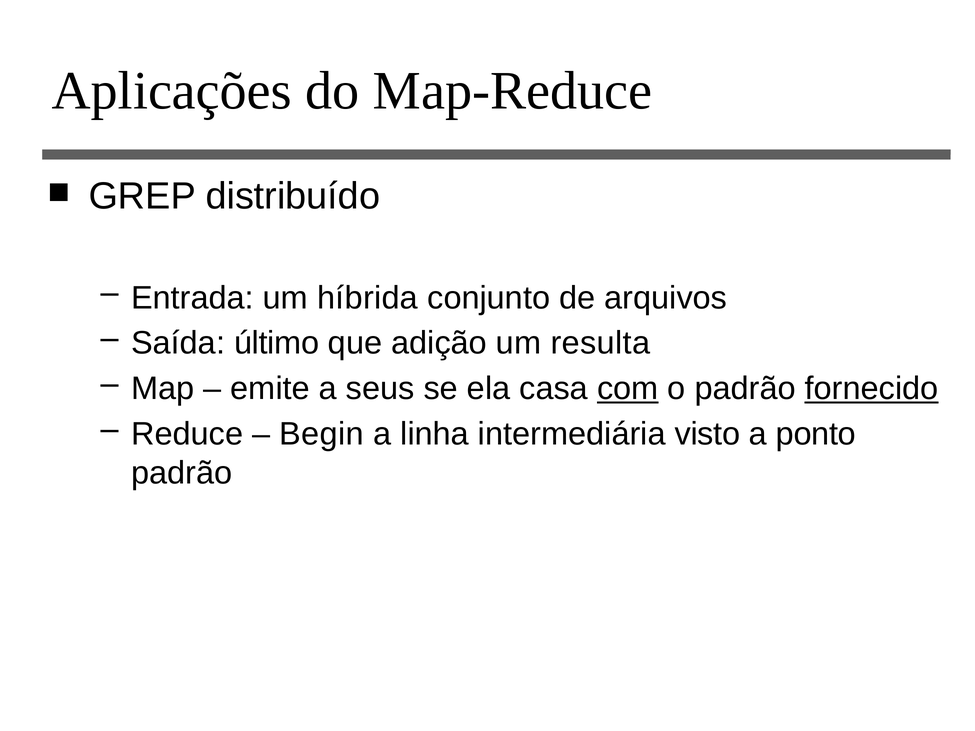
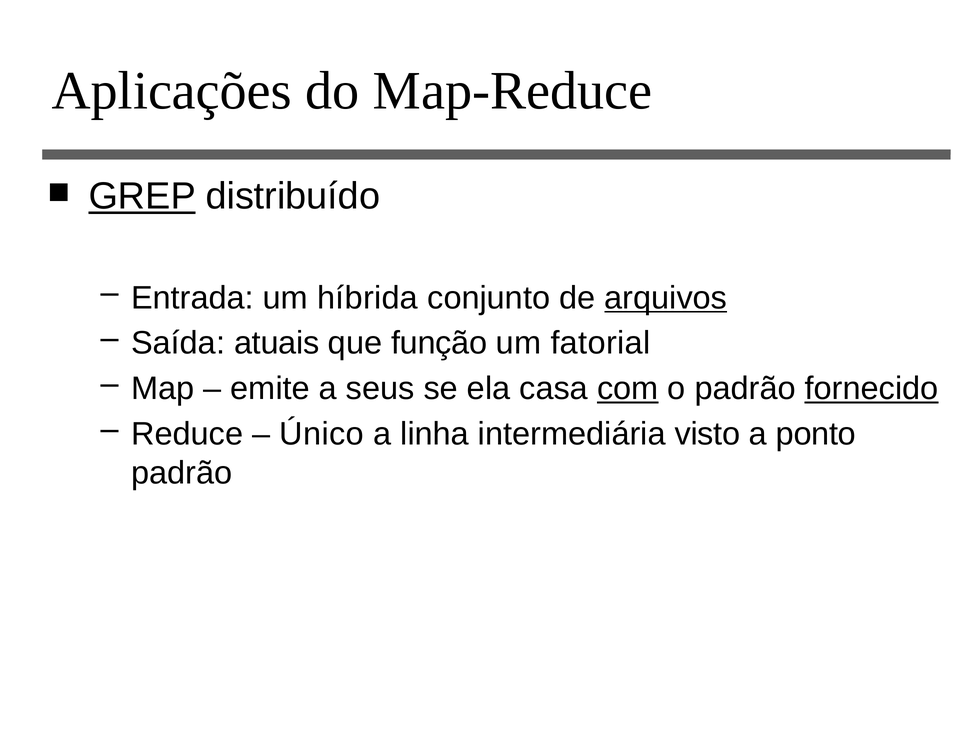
GREP underline: none -> present
arquivos underline: none -> present
último: último -> atuais
adição: adição -> função
resulta: resulta -> fatorial
Begin: Begin -> Único
